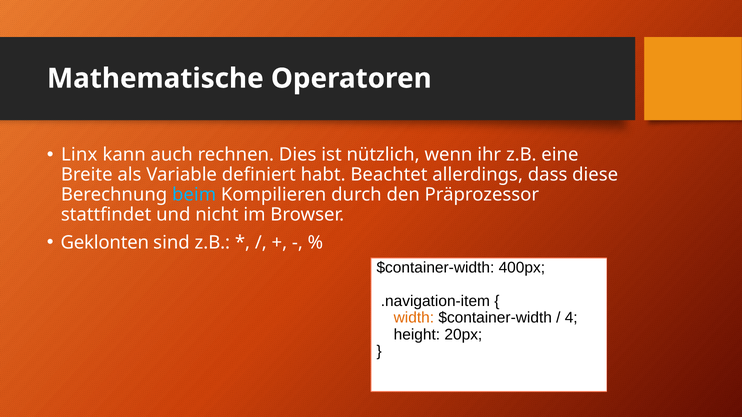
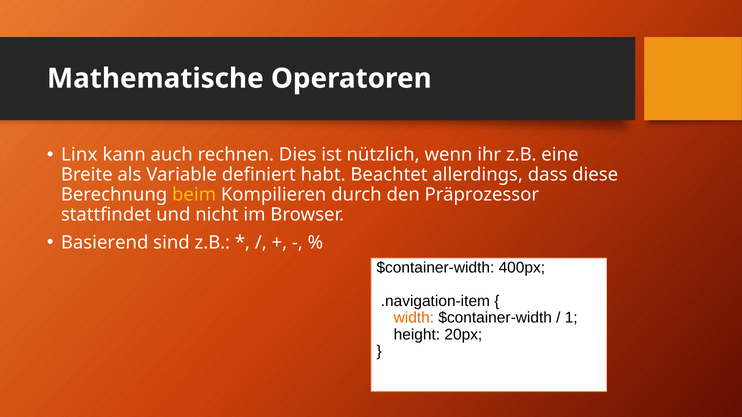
beim colour: light blue -> yellow
Geklonten: Geklonten -> Basierend
4: 4 -> 1
